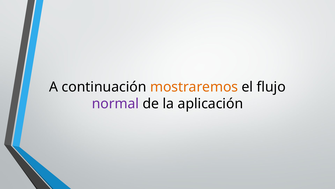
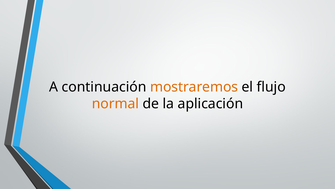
normal colour: purple -> orange
